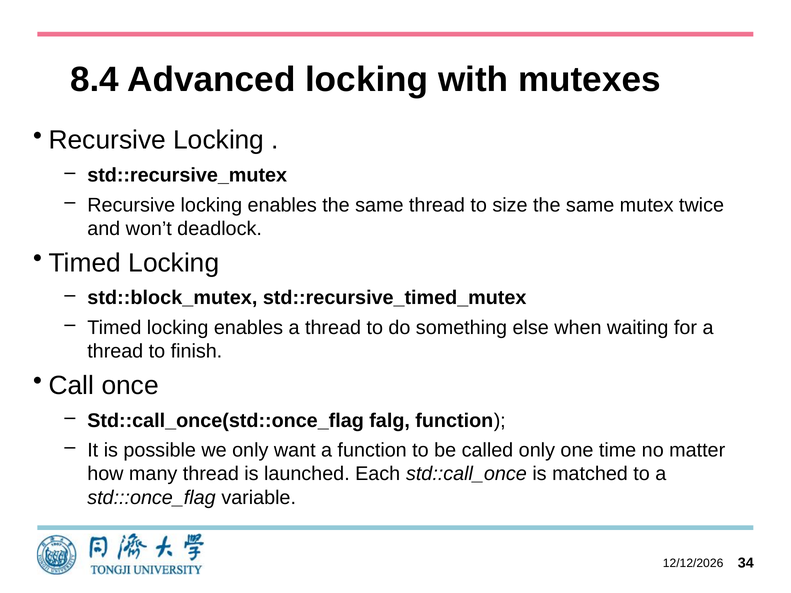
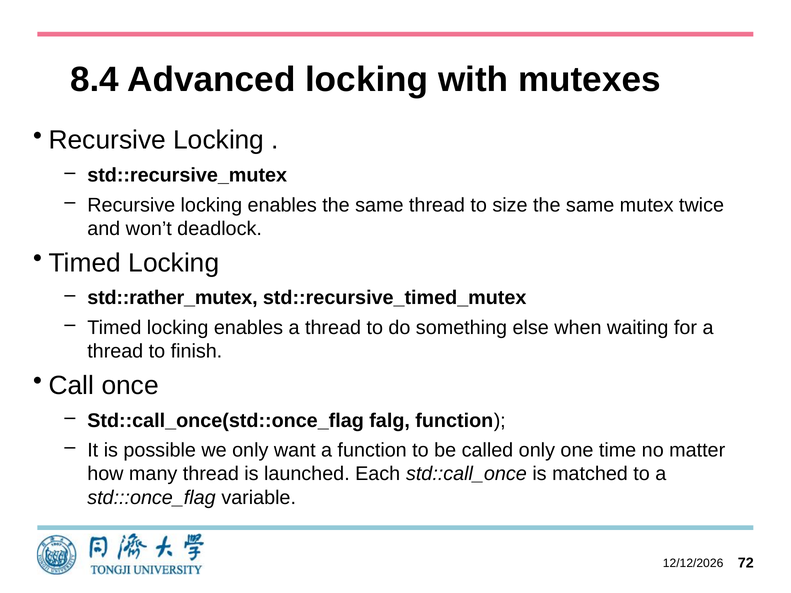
std::block_mutex: std::block_mutex -> std::rather_mutex
34: 34 -> 72
